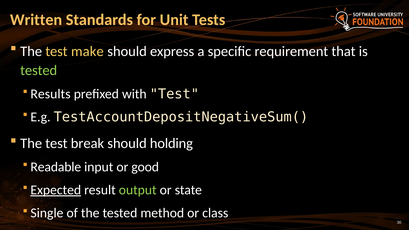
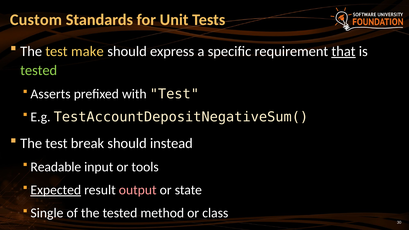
Written: Written -> Custom
that underline: none -> present
Results: Results -> Asserts
holding: holding -> instead
good: good -> tools
output colour: light green -> pink
